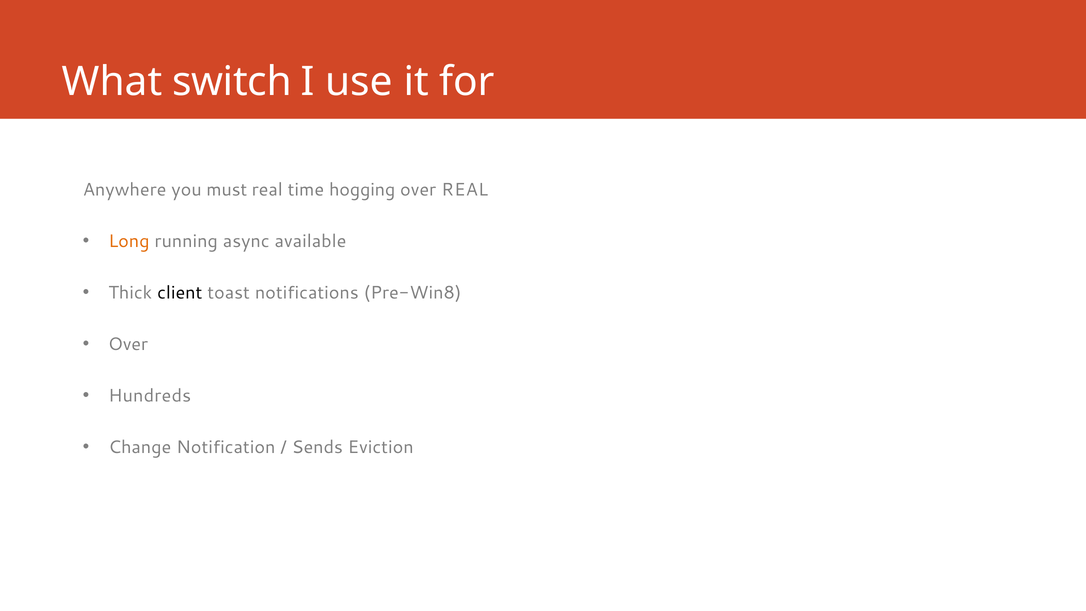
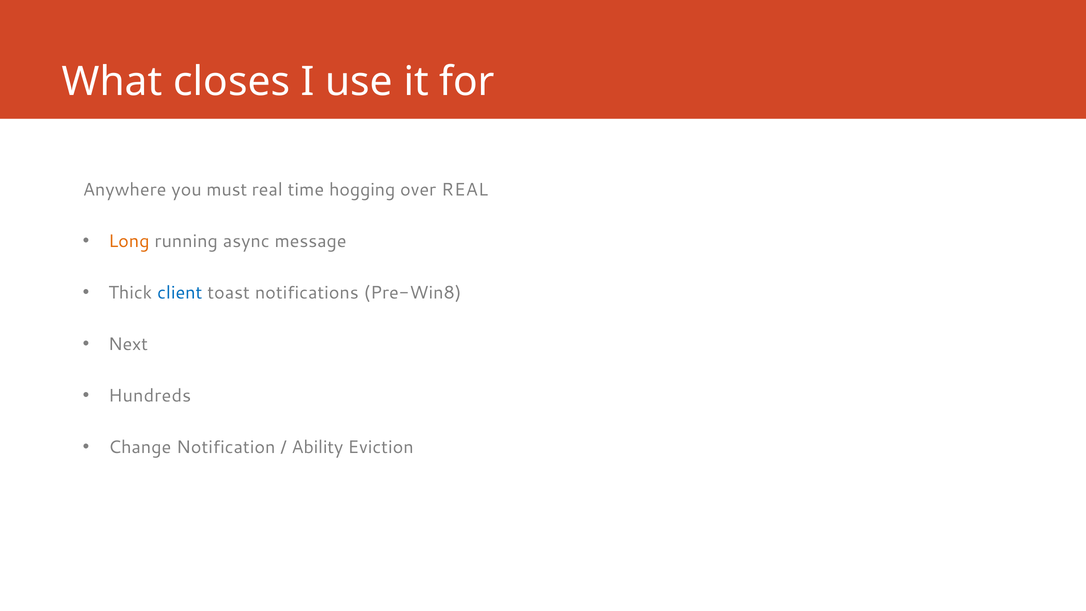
switch: switch -> closes
available: available -> message
client colour: black -> blue
Over at (128, 344): Over -> Next
Sends: Sends -> Ability
